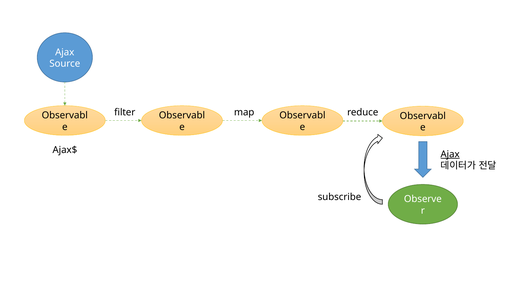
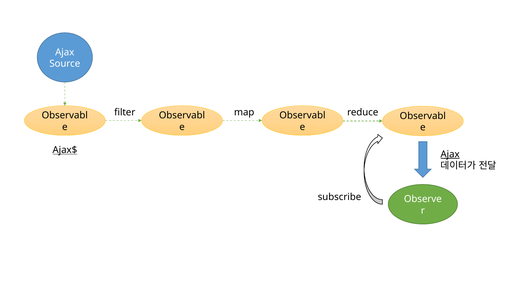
Ajax$ underline: none -> present
